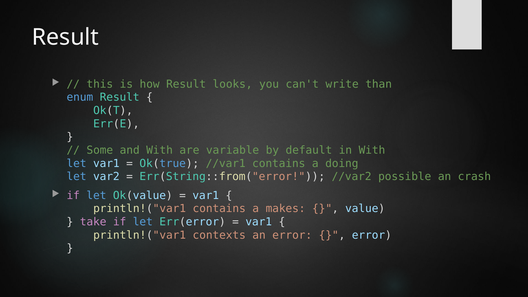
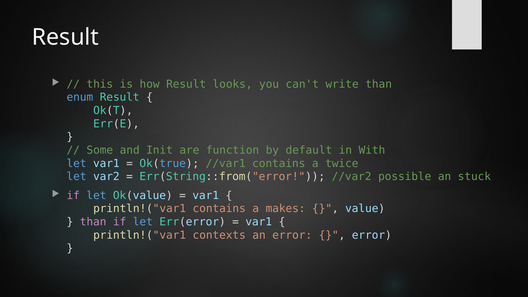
and With: With -> Init
variable: variable -> function
doing: doing -> twice
crash: crash -> stuck
take at (93, 222): take -> than
